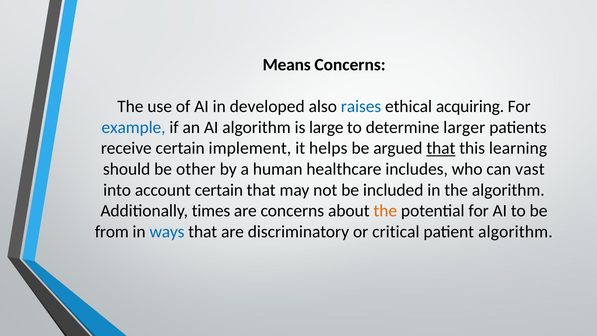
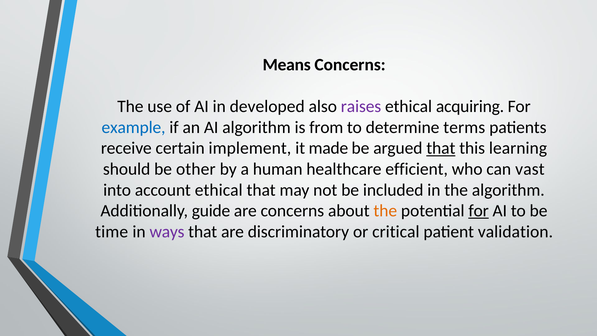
raises colour: blue -> purple
large: large -> from
larger: larger -> terms
helps: helps -> made
includes: includes -> efficient
account certain: certain -> ethical
times: times -> guide
for at (479, 211) underline: none -> present
from: from -> time
ways colour: blue -> purple
patient algorithm: algorithm -> validation
